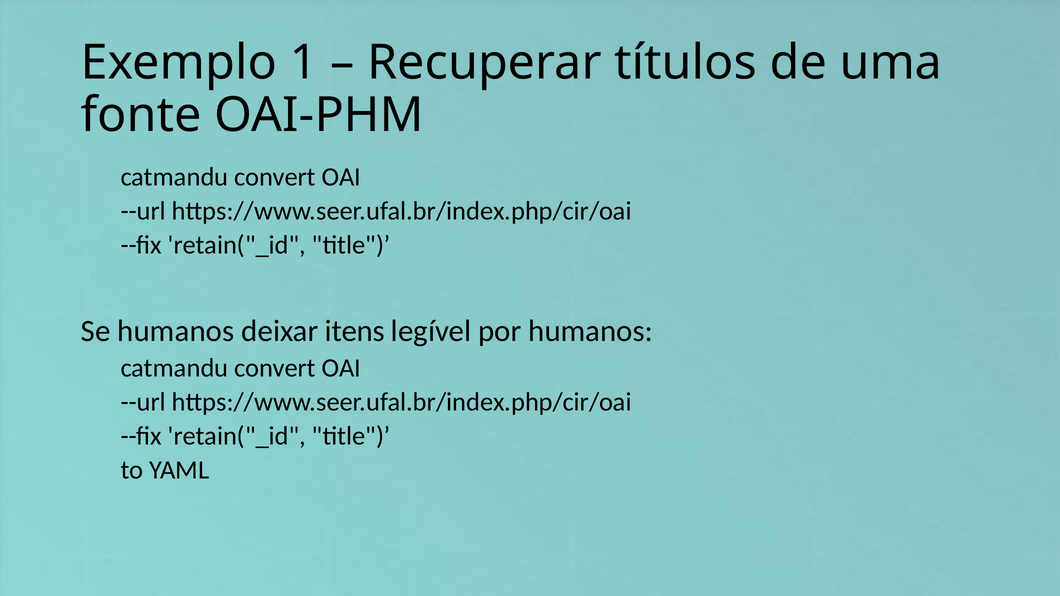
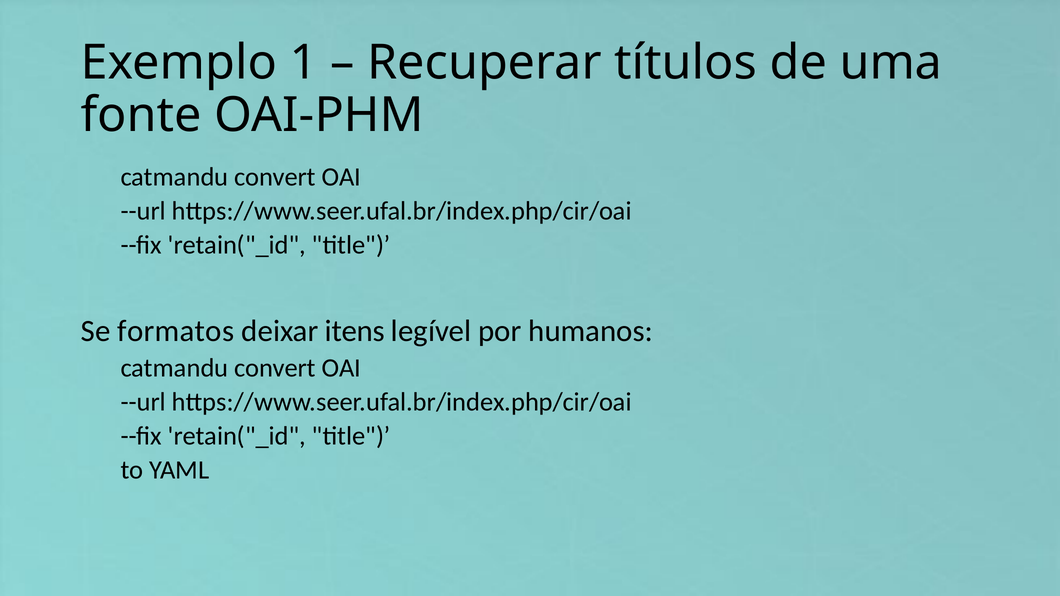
Se humanos: humanos -> formatos
